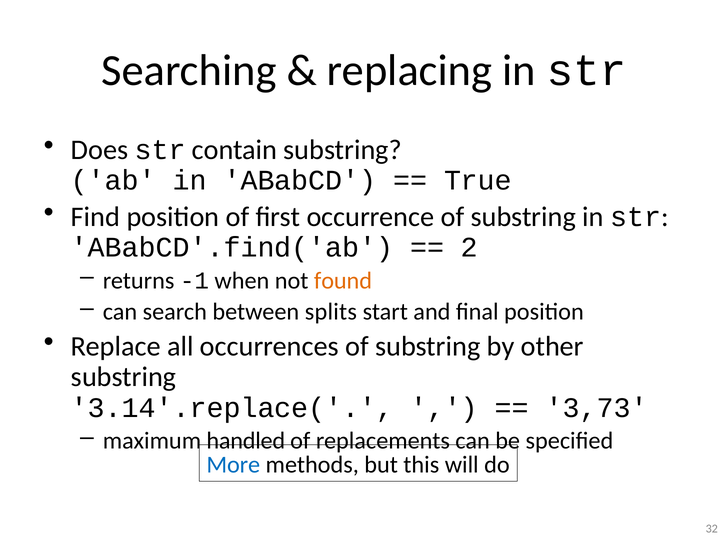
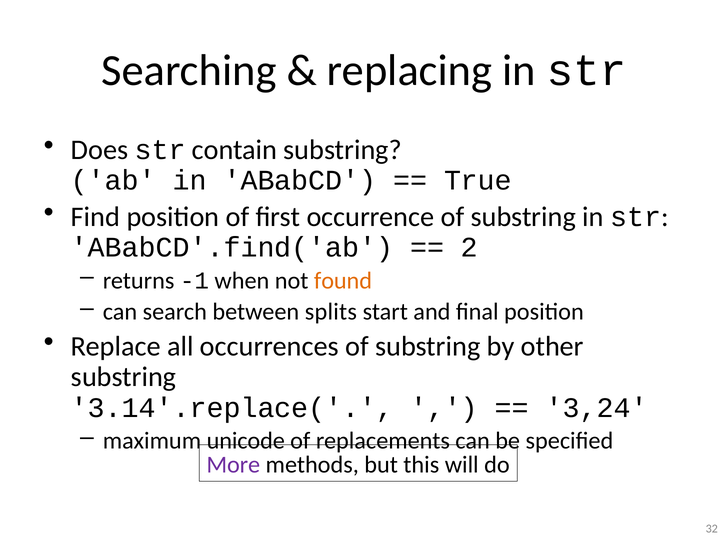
3,73: 3,73 -> 3,24
handled: handled -> unicode
More colour: blue -> purple
